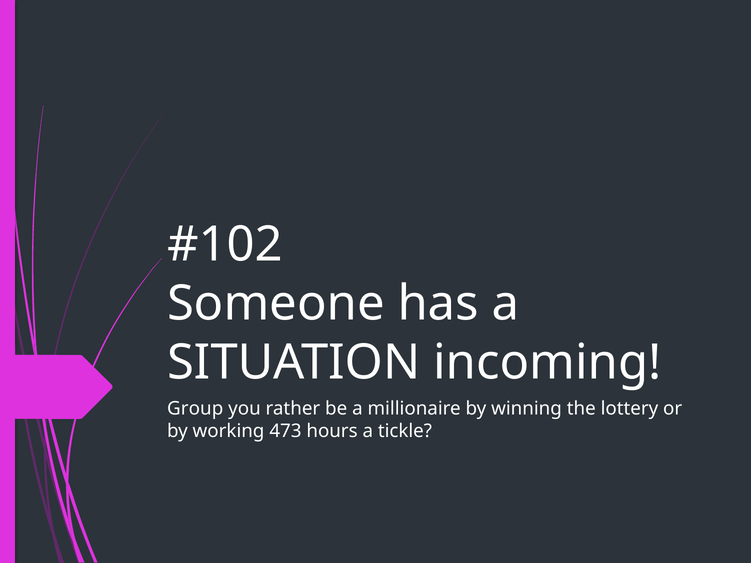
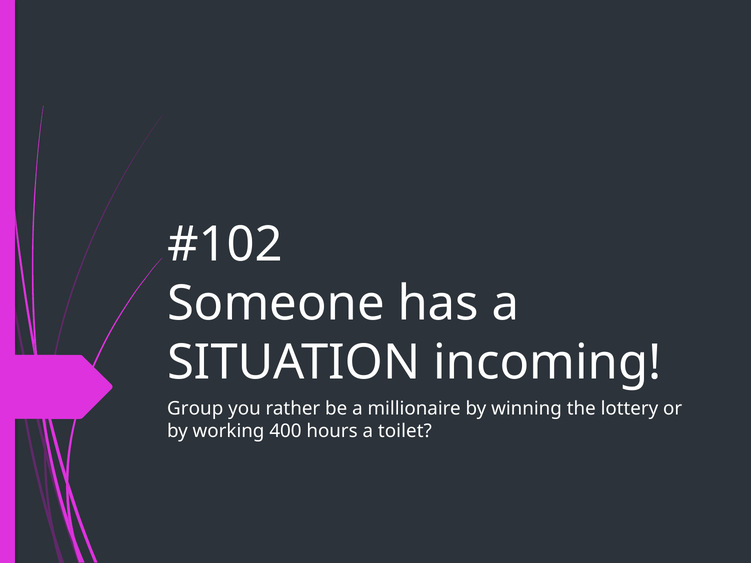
473: 473 -> 400
tickle: tickle -> toilet
